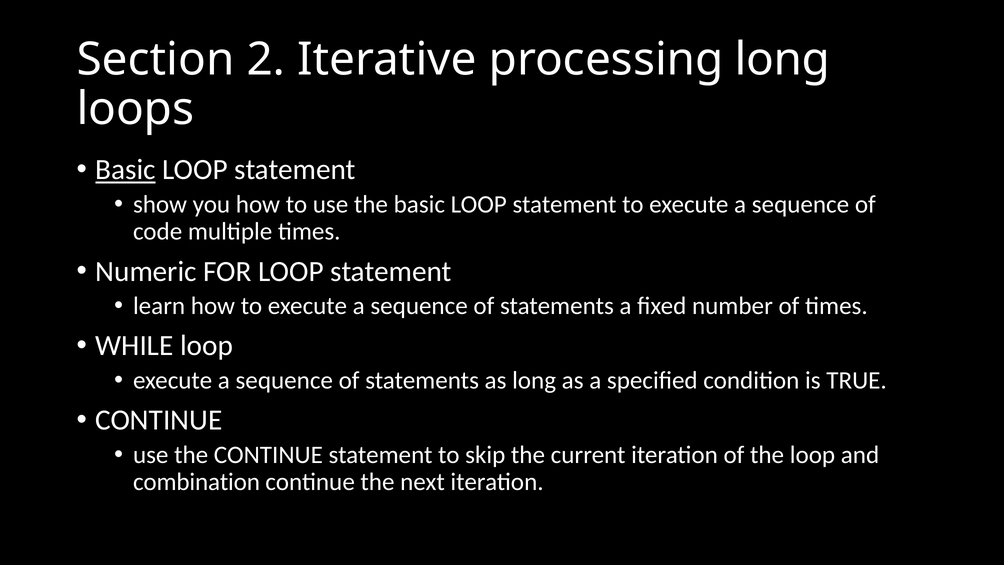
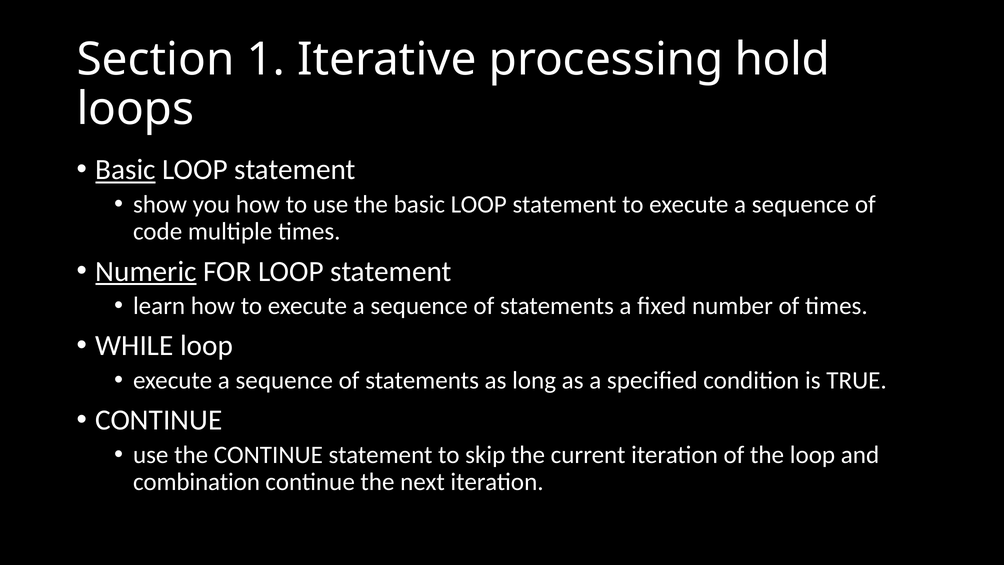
2: 2 -> 1
processing long: long -> hold
Numeric underline: none -> present
